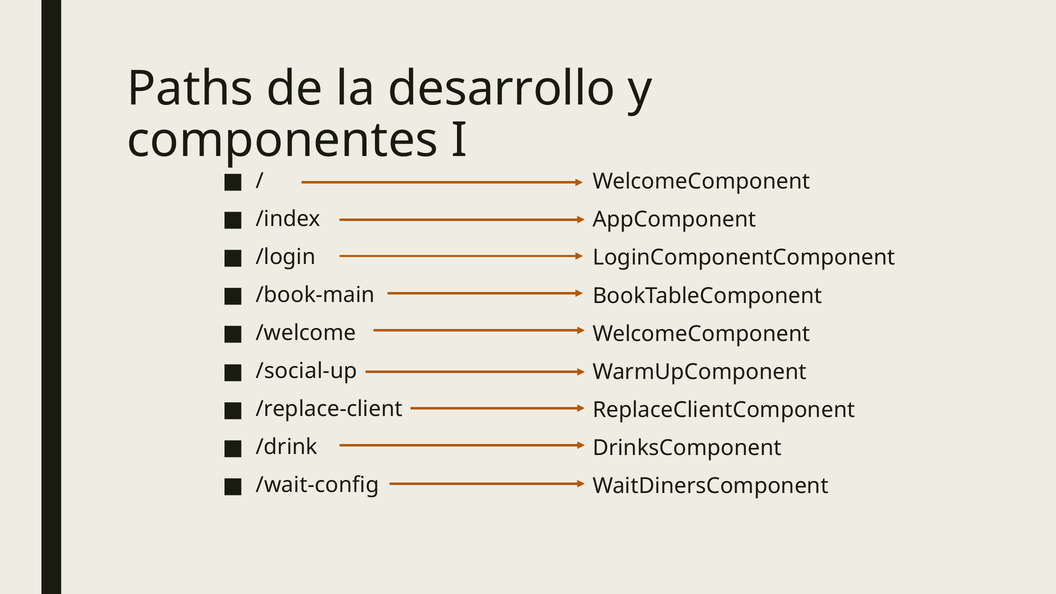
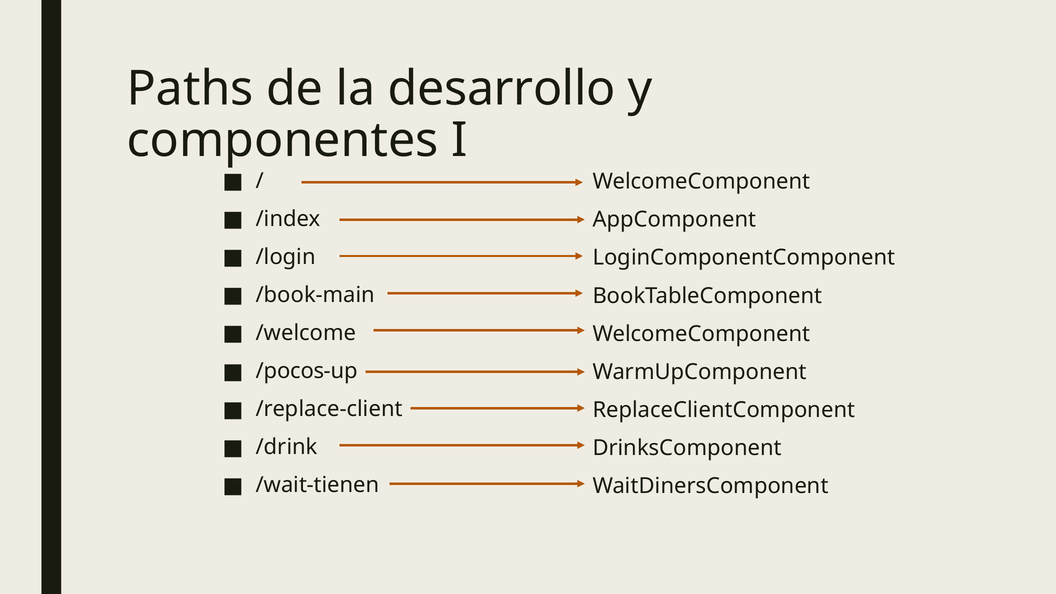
/social-up: /social-up -> /pocos-up
/wait-config: /wait-config -> /wait-tienen
